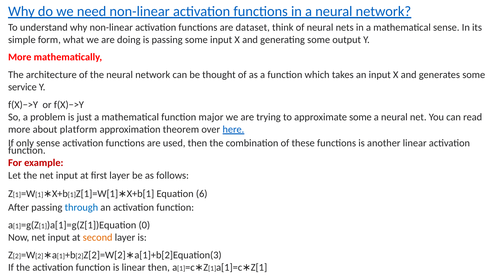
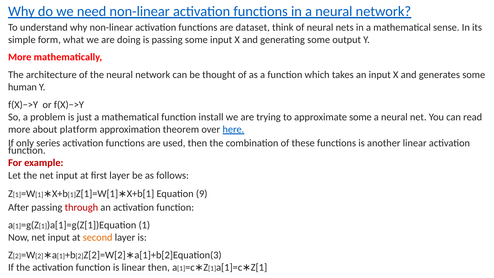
service: service -> human
major: major -> install
only sense: sense -> series
6: 6 -> 9
through colour: blue -> red
0 at (144, 225): 0 -> 1
